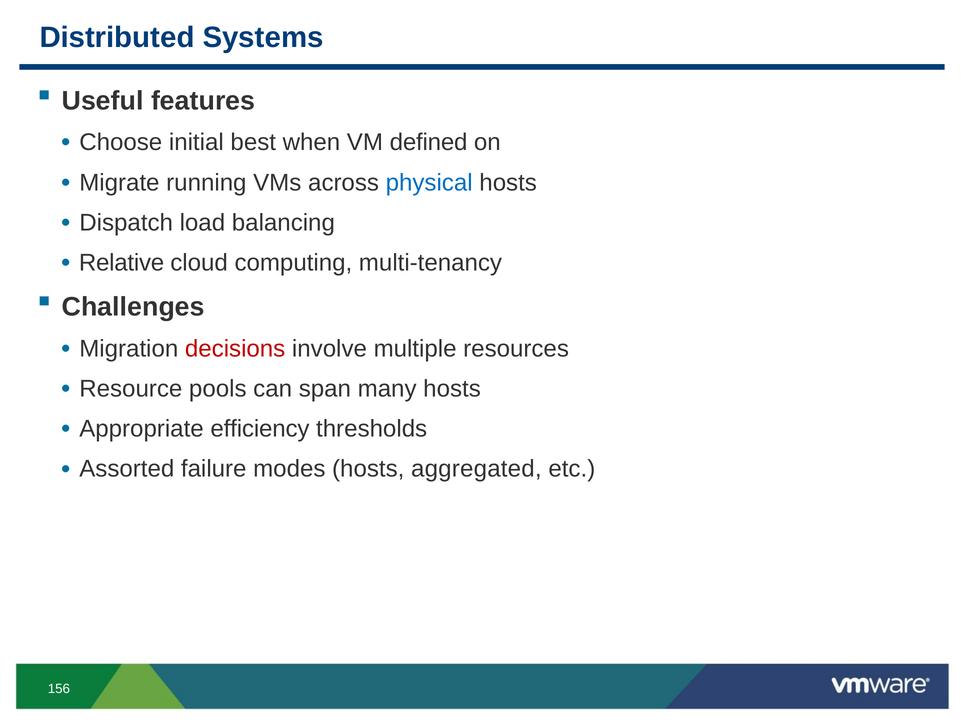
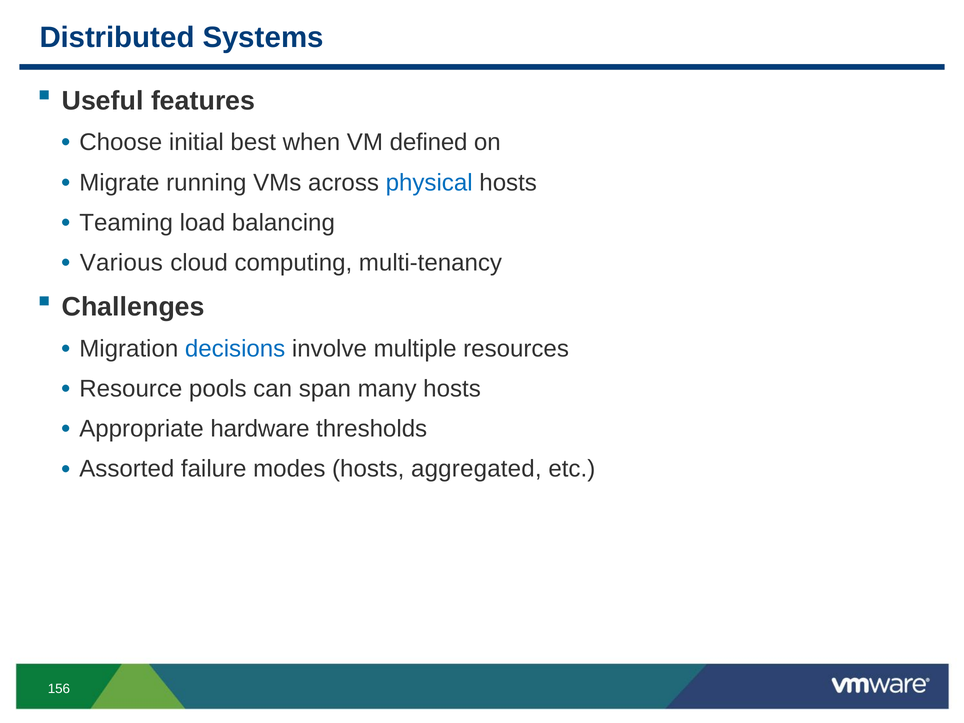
Dispatch: Dispatch -> Teaming
Relative: Relative -> Various
decisions colour: red -> blue
efficiency: efficiency -> hardware
